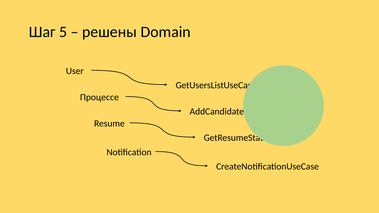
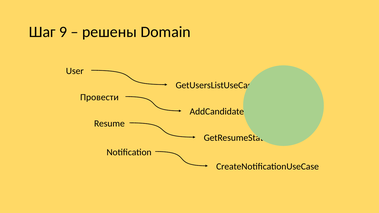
5: 5 -> 9
Процессе: Процессе -> Провести
